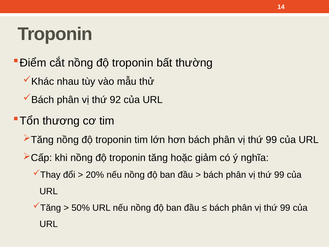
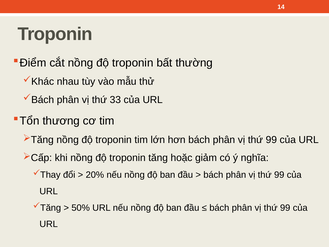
92: 92 -> 33
